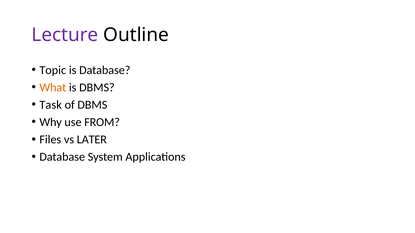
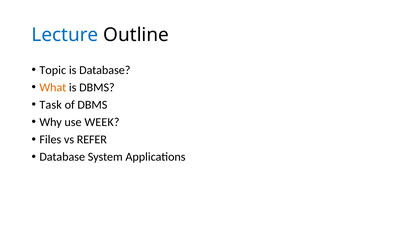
Lecture colour: purple -> blue
FROM: FROM -> WEEK
LATER: LATER -> REFER
